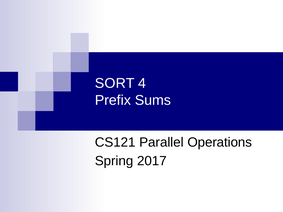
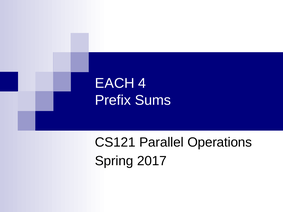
SORT: SORT -> EACH
